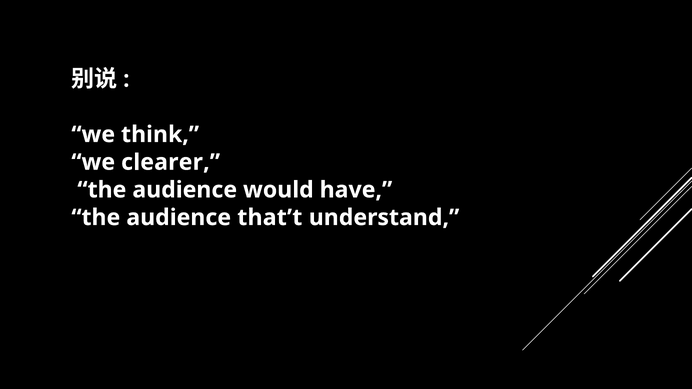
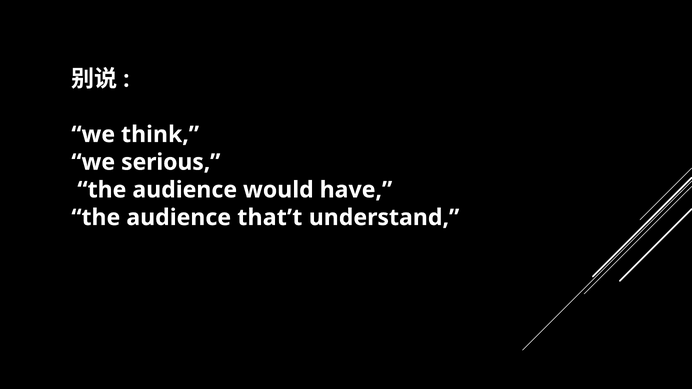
clearer: clearer -> serious
